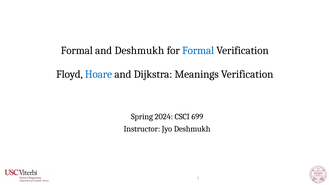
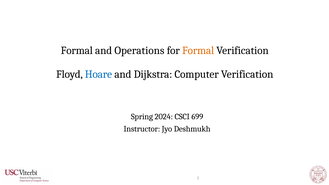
and Deshmukh: Deshmukh -> Operations
Formal at (198, 51) colour: blue -> orange
Meanings: Meanings -> Computer
